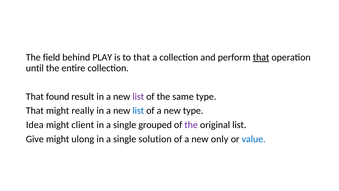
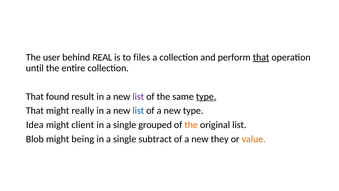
field: field -> user
PLAY: PLAY -> REAL
to that: that -> files
type at (206, 96) underline: none -> present
the at (191, 125) colour: purple -> orange
Give: Give -> Blob
ulong: ulong -> being
solution: solution -> subtract
only: only -> they
value colour: blue -> orange
